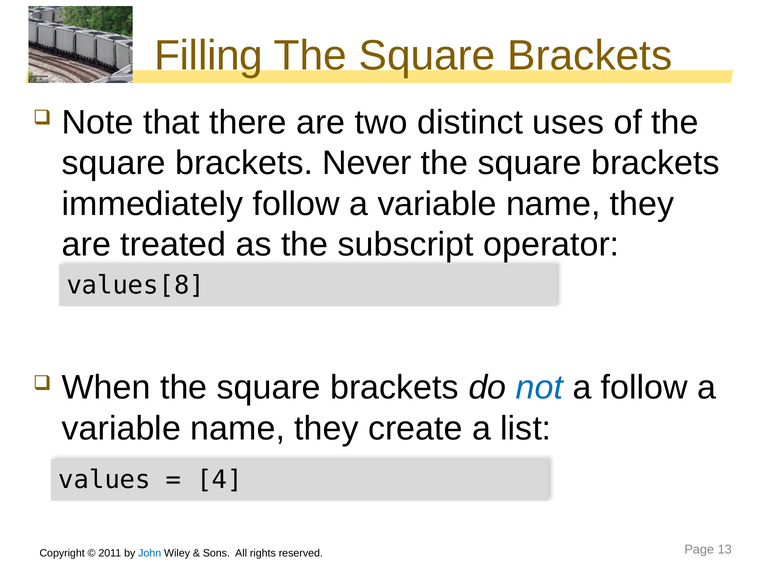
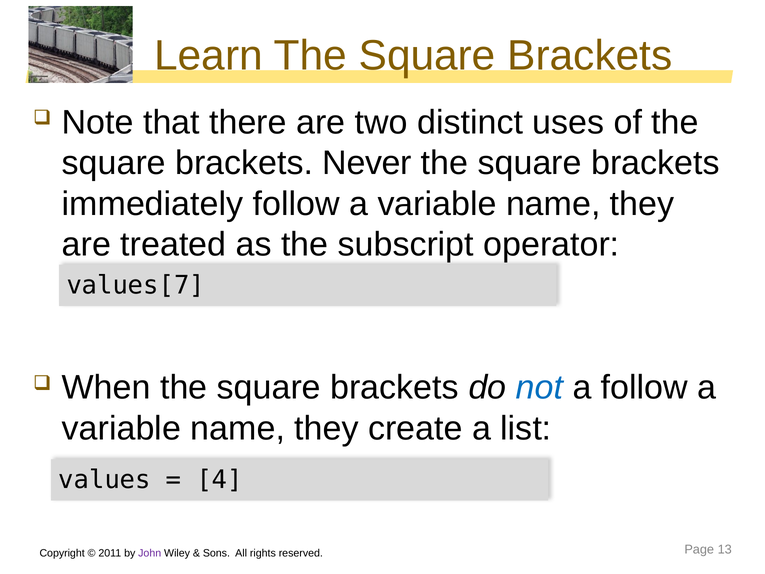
Filling: Filling -> Learn
values[8: values[8 -> values[7
John colour: blue -> purple
